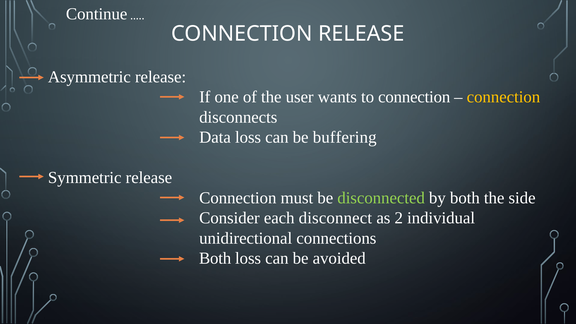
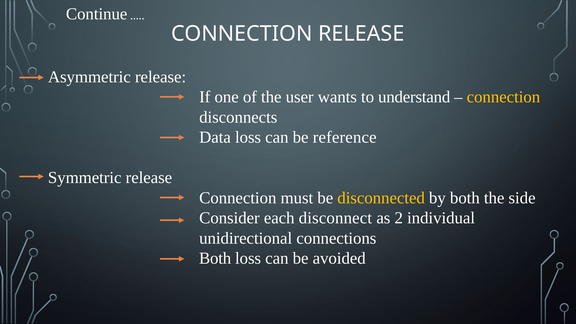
to connection: connection -> understand
buffering: buffering -> reference
disconnected colour: light green -> yellow
